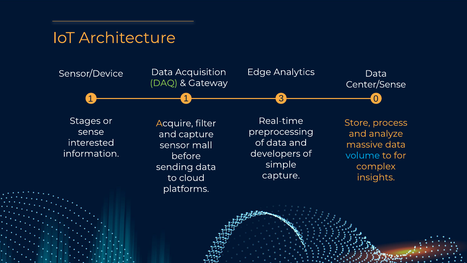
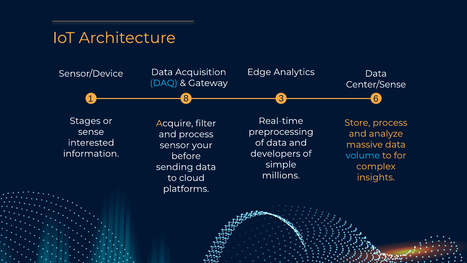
DAQ colour: light green -> light blue
1 1: 1 -> 8
0: 0 -> 6
and capture: capture -> process
mall: mall -> your
capture at (281, 175): capture -> millions
